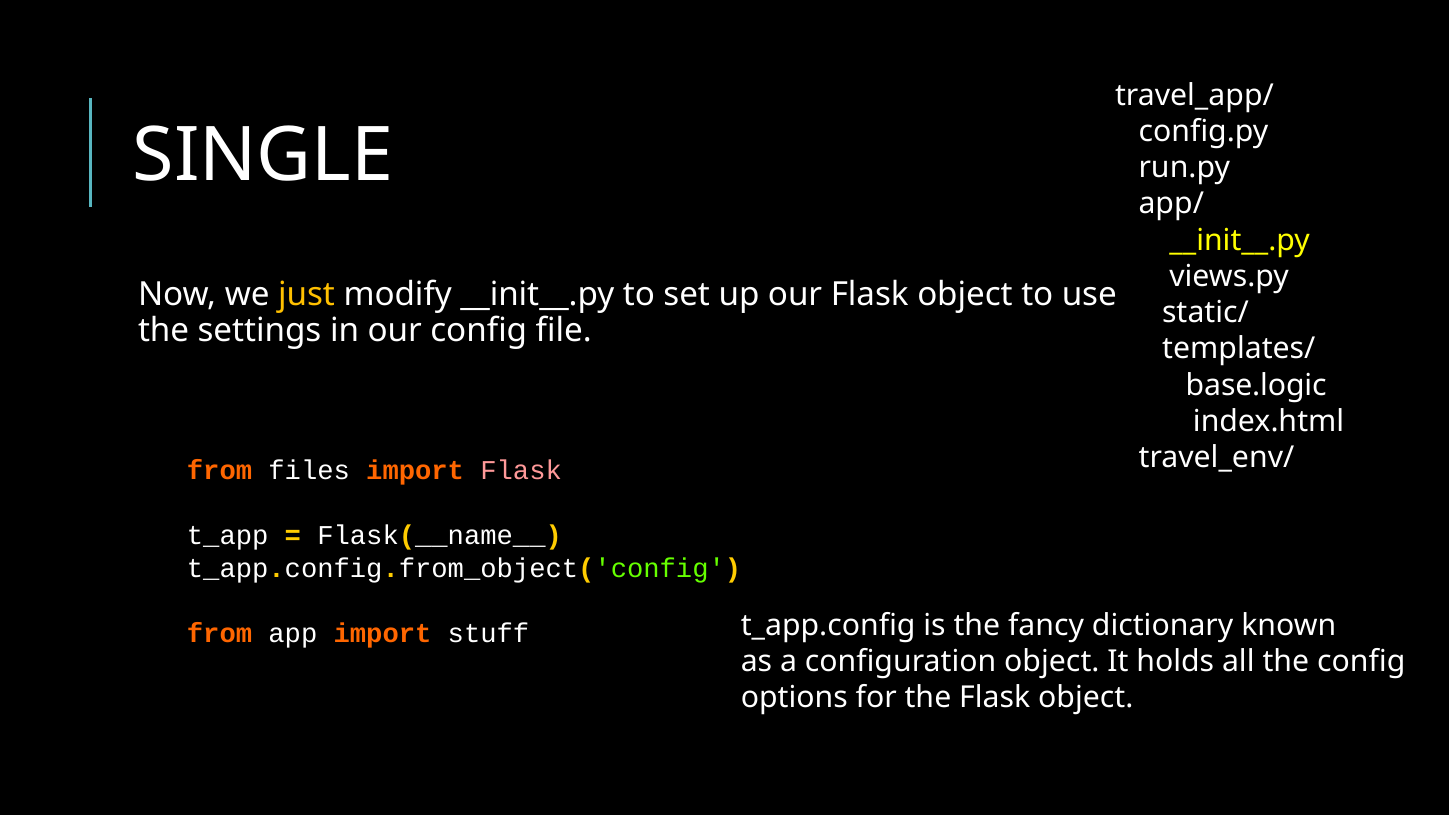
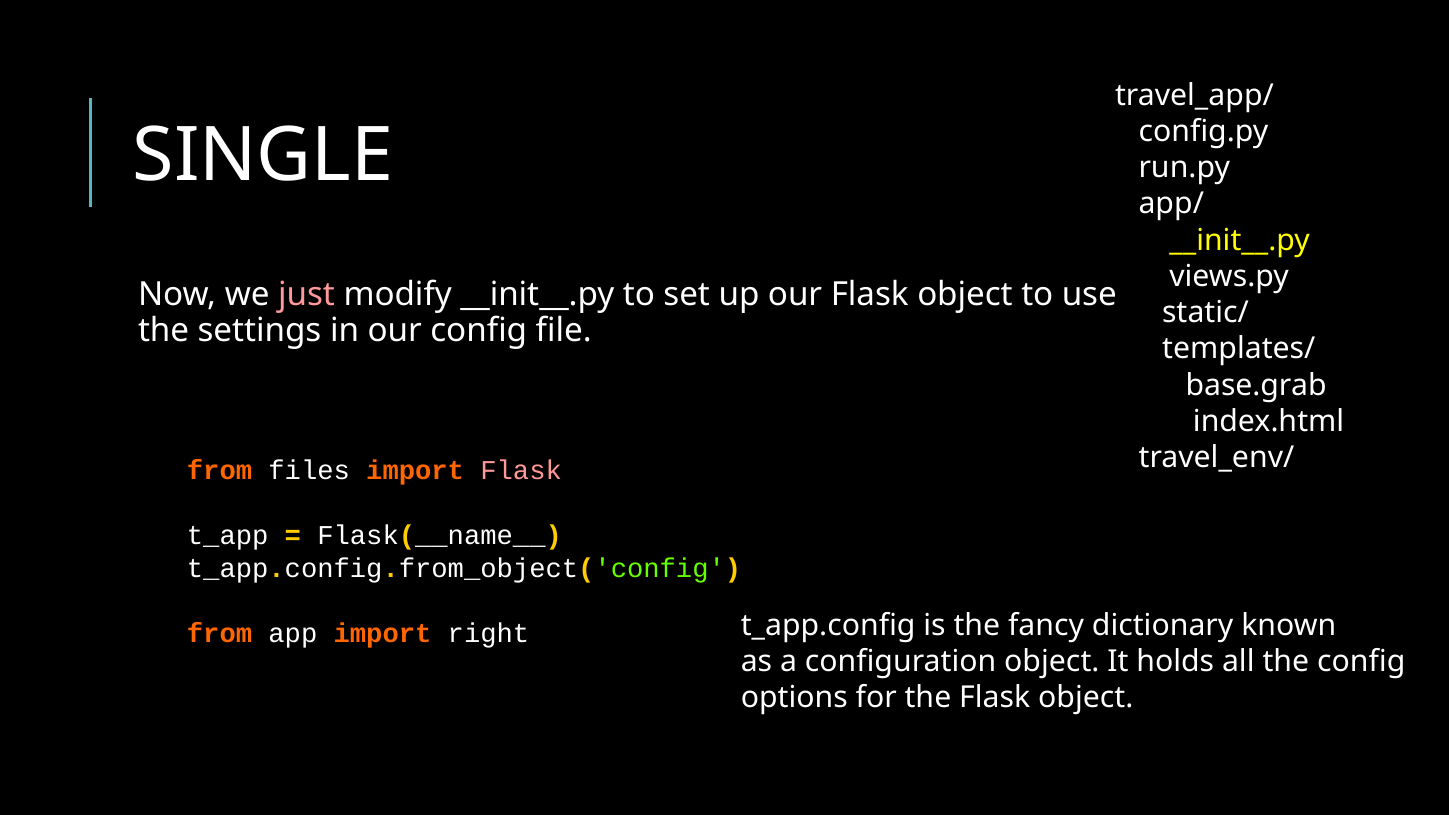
just colour: yellow -> pink
base.logic: base.logic -> base.grab
stuff: stuff -> right
